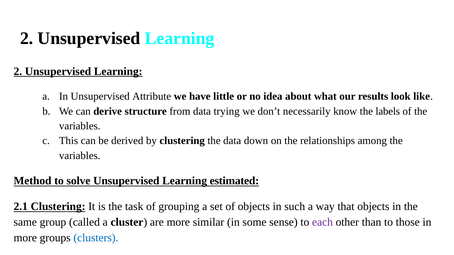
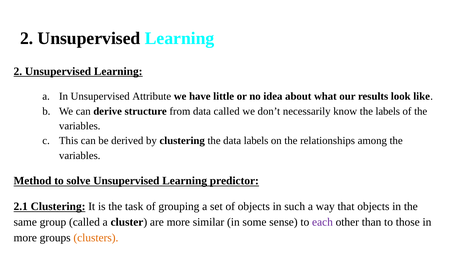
data trying: trying -> called
data down: down -> labels
estimated: estimated -> predictor
clusters colour: blue -> orange
